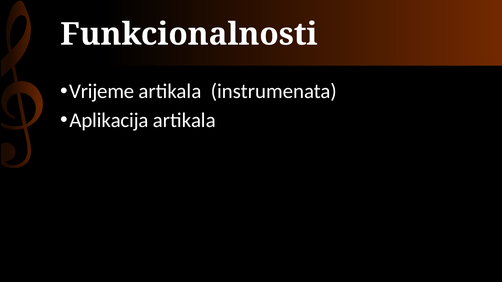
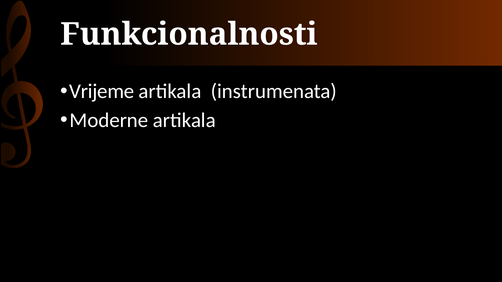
Aplikacija: Aplikacija -> Moderne
